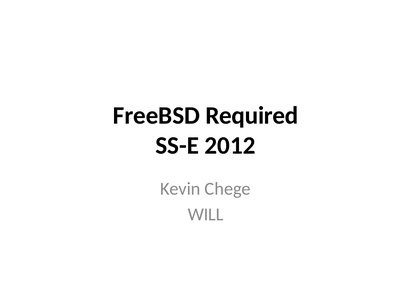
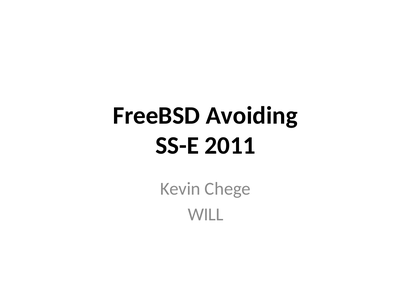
Required: Required -> Avoiding
2012: 2012 -> 2011
